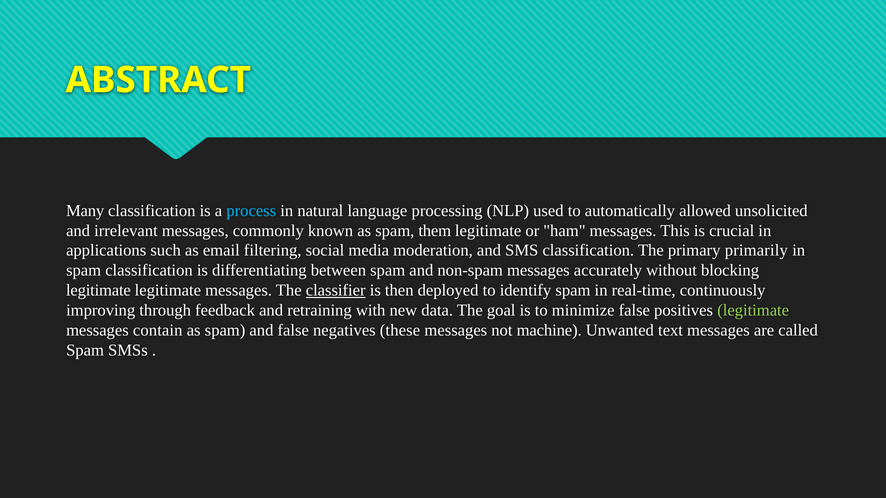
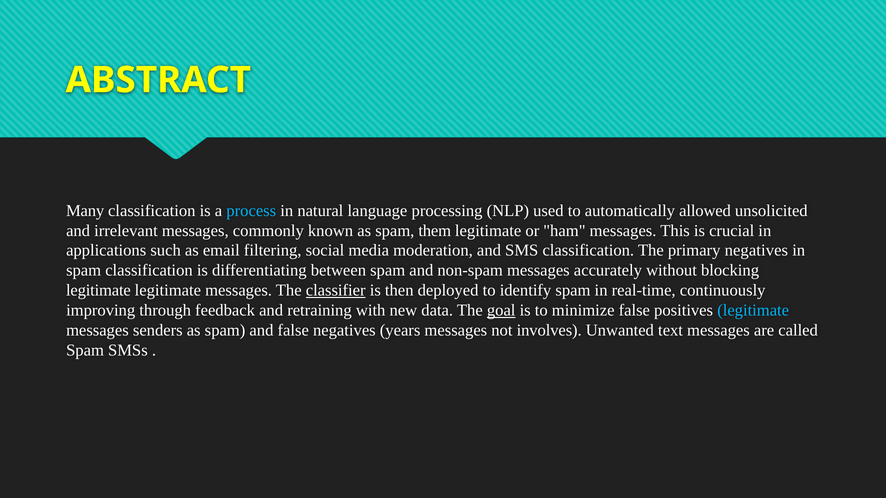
primary primarily: primarily -> negatives
goal underline: none -> present
legitimate at (753, 310) colour: light green -> light blue
contain: contain -> senders
these: these -> years
machine: machine -> involves
